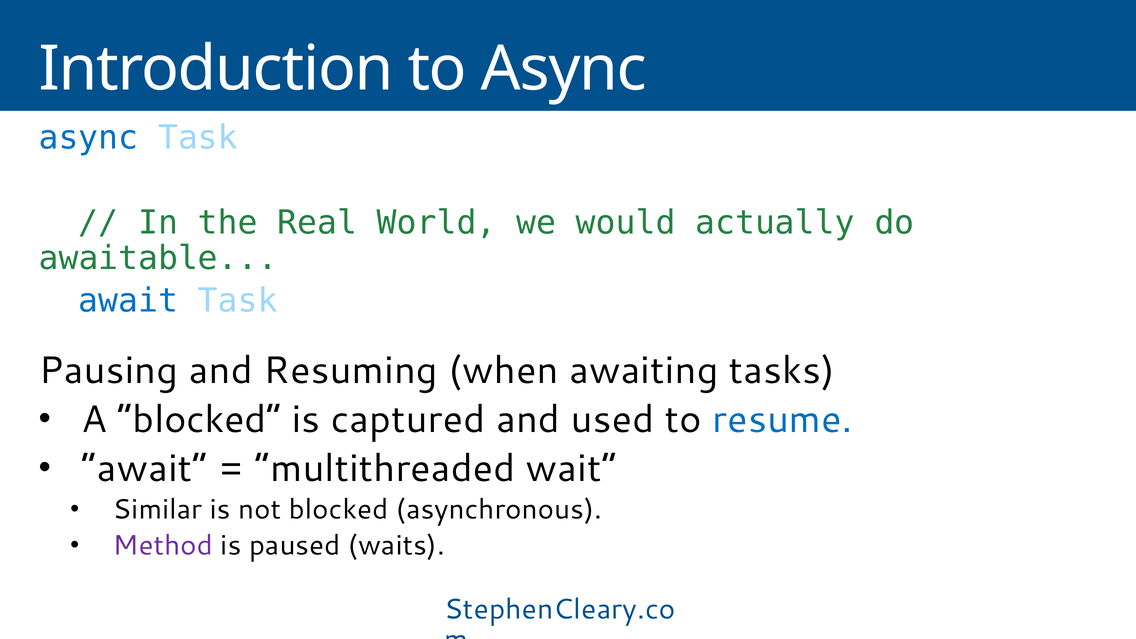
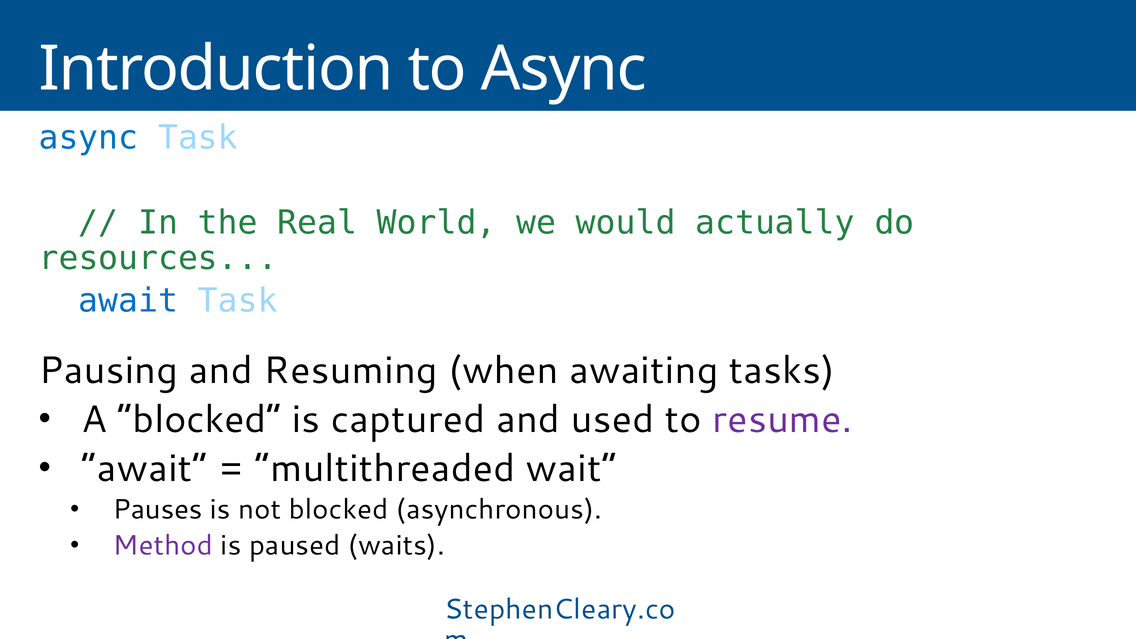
awaitable: awaitable -> resources
resume colour: blue -> purple
Similar: Similar -> Pauses
